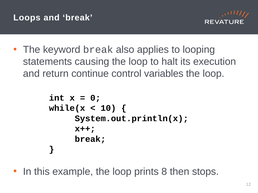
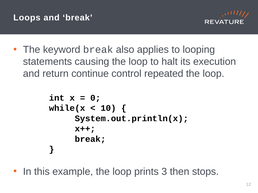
variables: variables -> repeated
8: 8 -> 3
